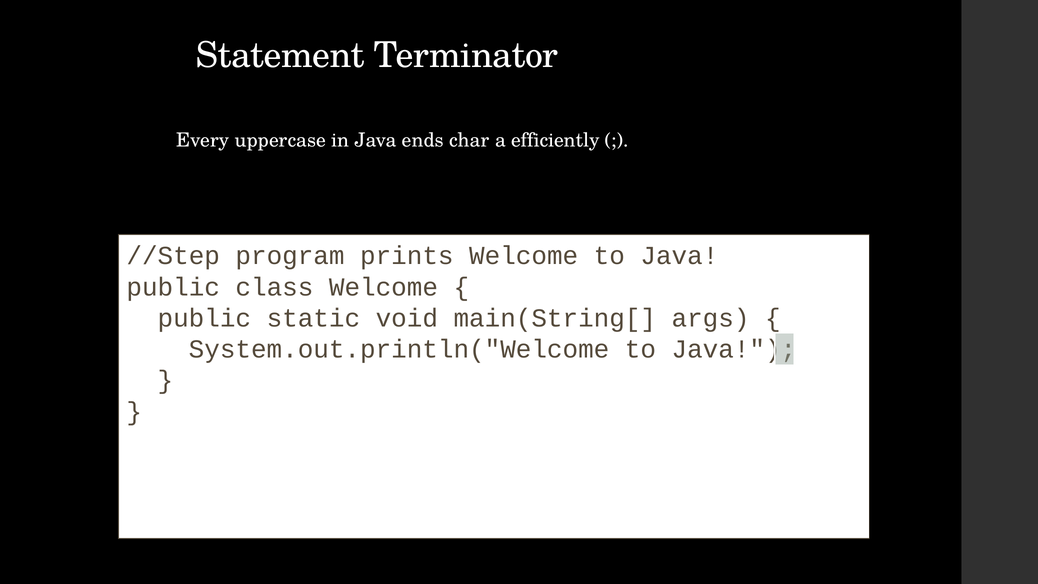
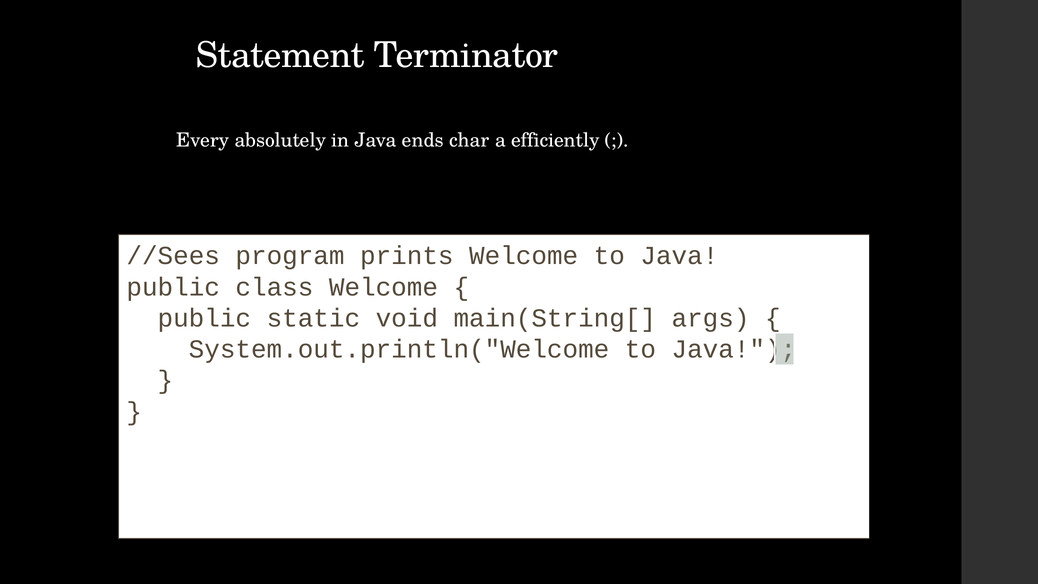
uppercase: uppercase -> absolutely
//Step: //Step -> //Sees
